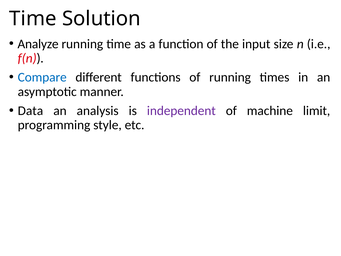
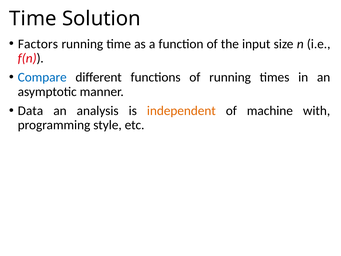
Analyze: Analyze -> Factors
independent colour: purple -> orange
limit: limit -> with
